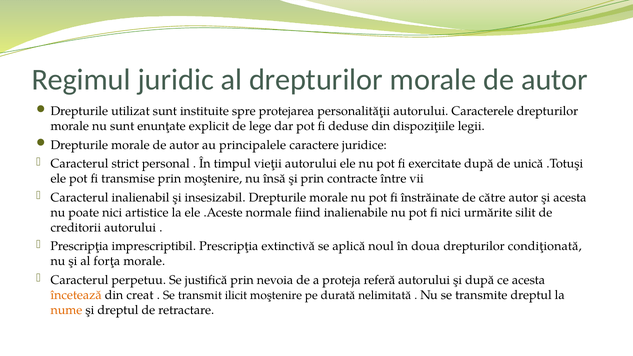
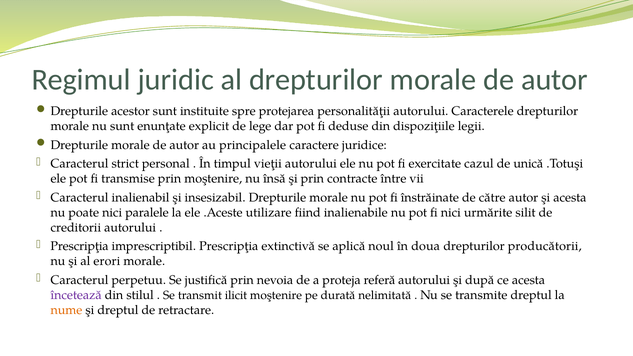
utilizat: utilizat -> acestor
exercitate după: după -> cazul
artistice: artistice -> paralele
normale: normale -> utilizare
condiţionată: condiţionată -> producătorii
forţa: forţa -> erori
încetează colour: orange -> purple
creat: creat -> stilul
